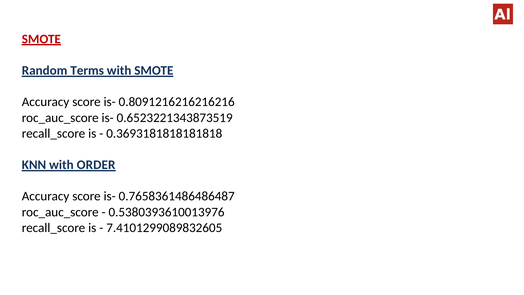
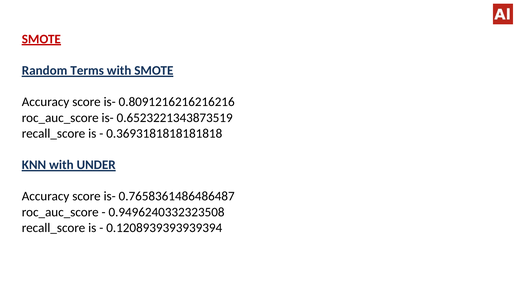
ORDER: ORDER -> UNDER
0.5380393610013976: 0.5380393610013976 -> 0.9496240332323508
7.4101299089832605: 7.4101299089832605 -> 0.1208939393939394
